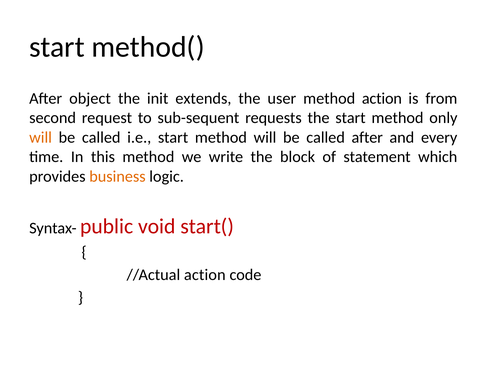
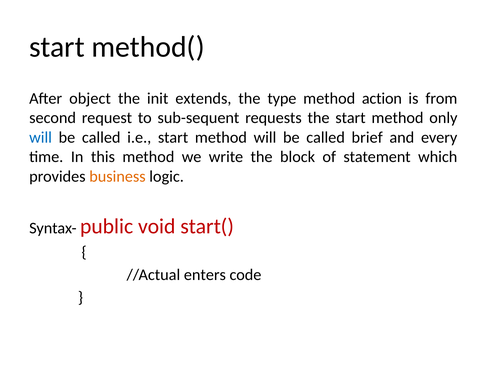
user: user -> type
will at (41, 138) colour: orange -> blue
called after: after -> brief
//Actual action: action -> enters
